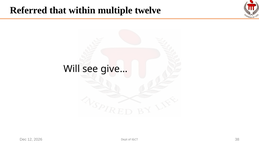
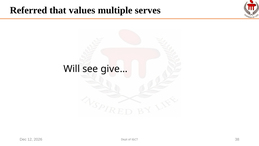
within: within -> values
twelve: twelve -> serves
